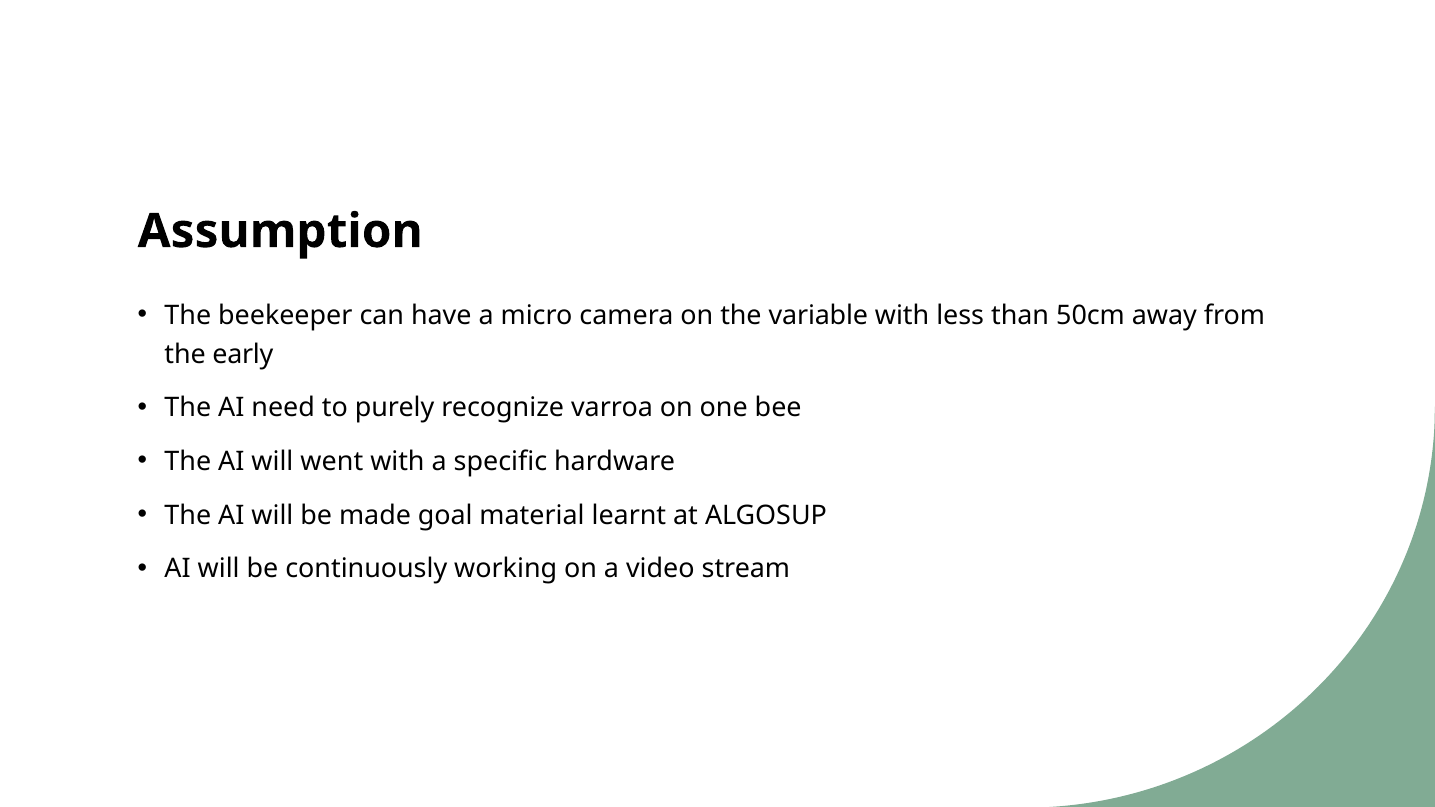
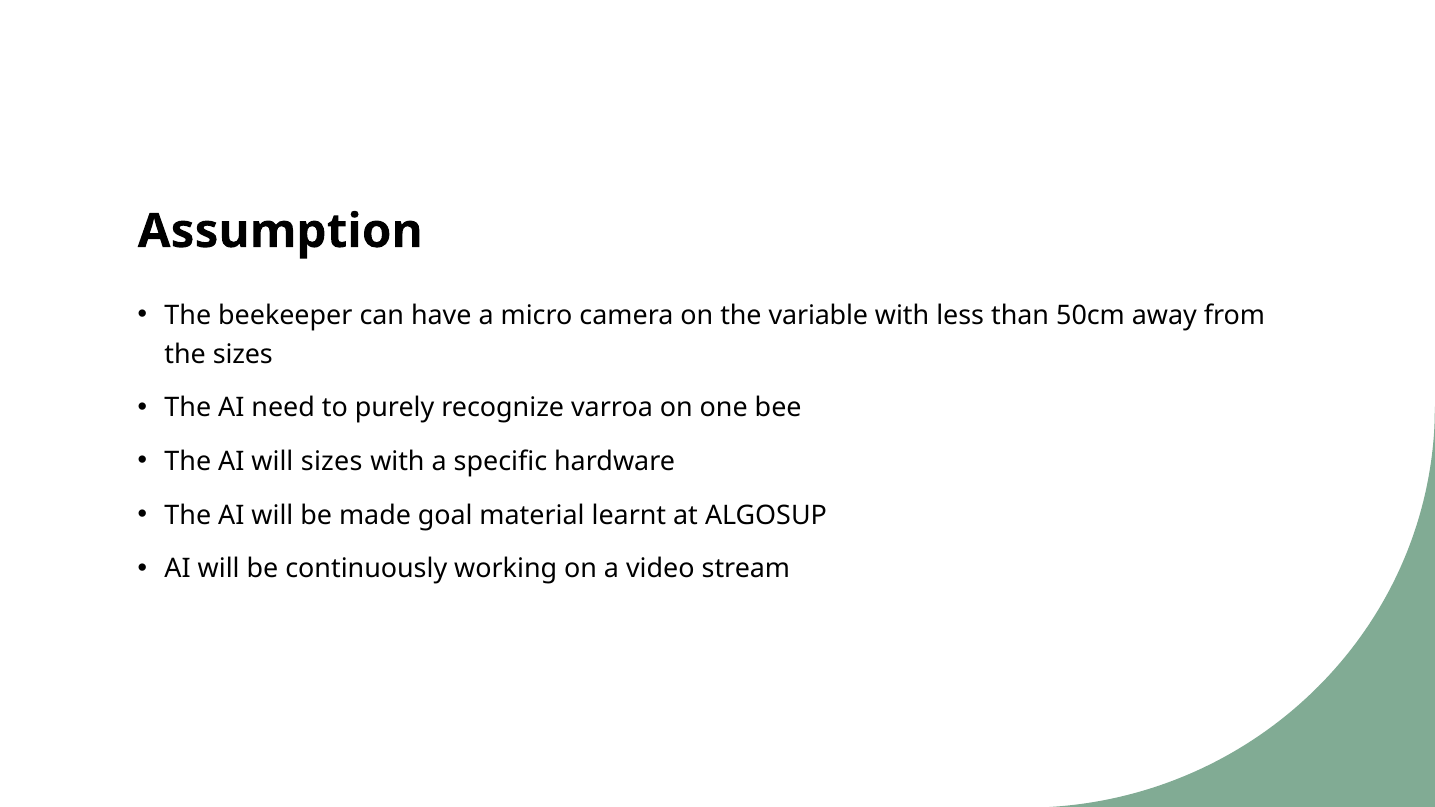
the early: early -> sizes
will went: went -> sizes
